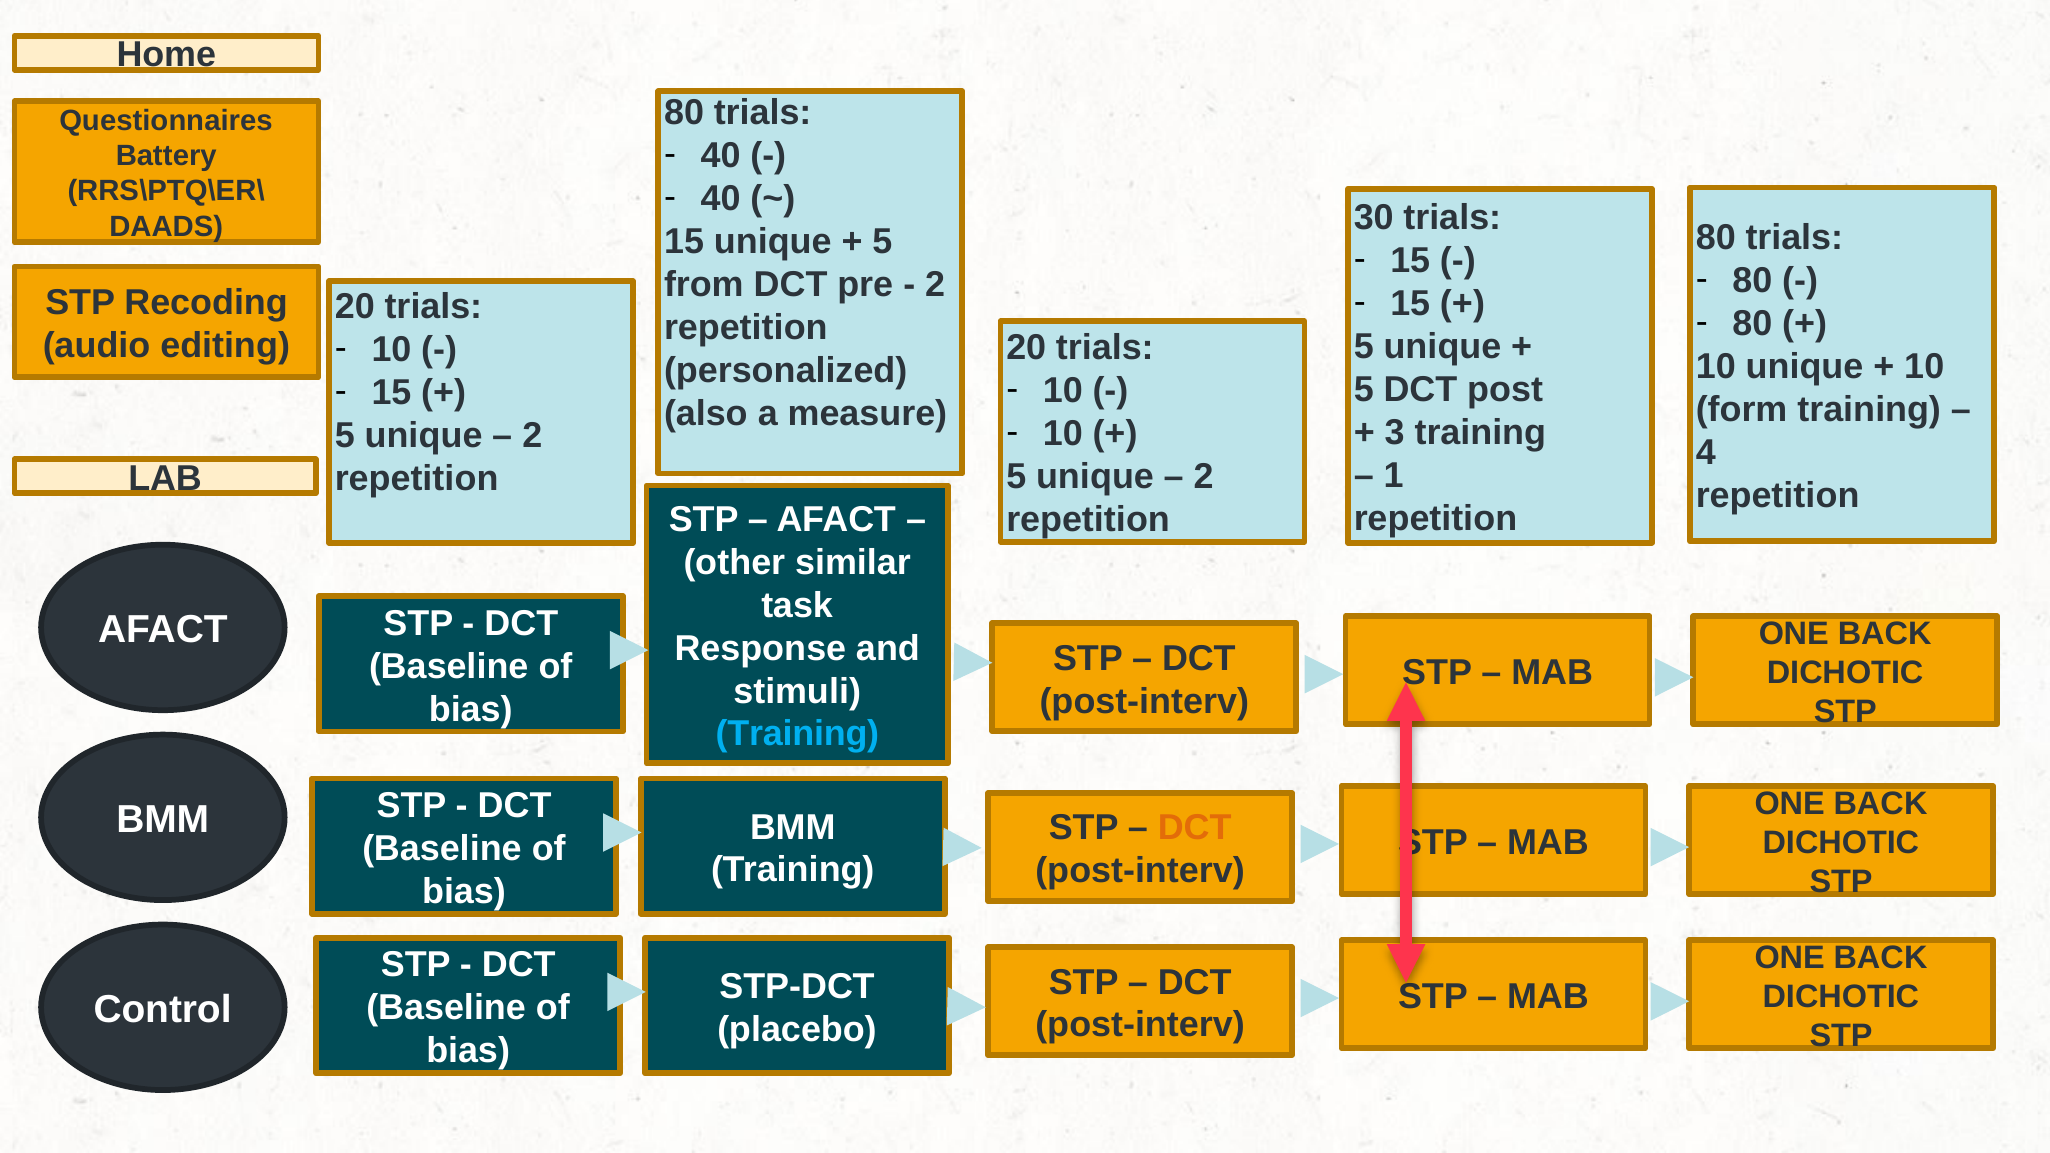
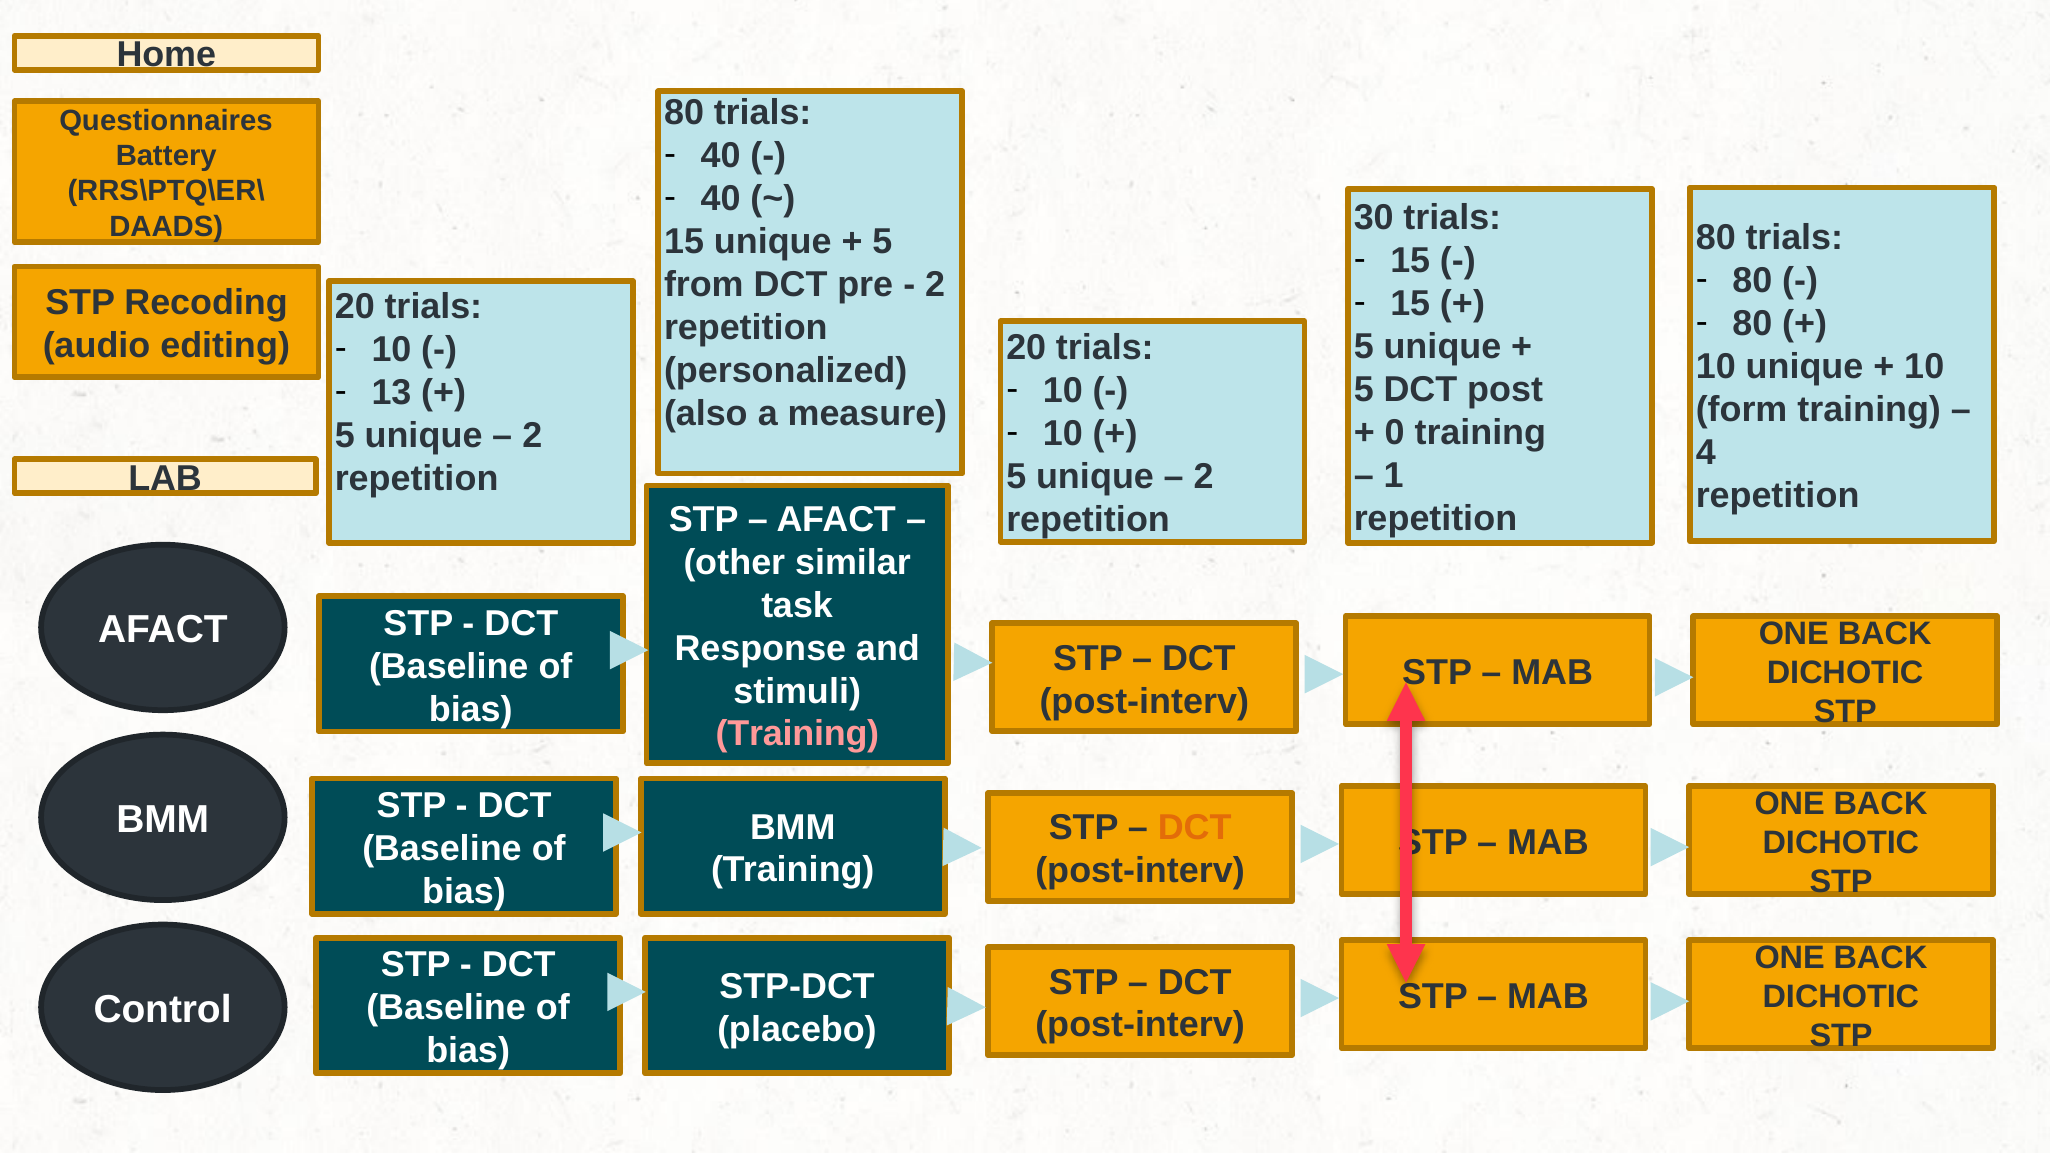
15 at (391, 393): 15 -> 13
3: 3 -> 0
Training at (797, 734) colour: light blue -> pink
